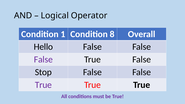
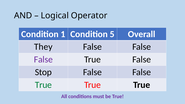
8: 8 -> 5
Hello: Hello -> They
True at (43, 85) colour: purple -> green
